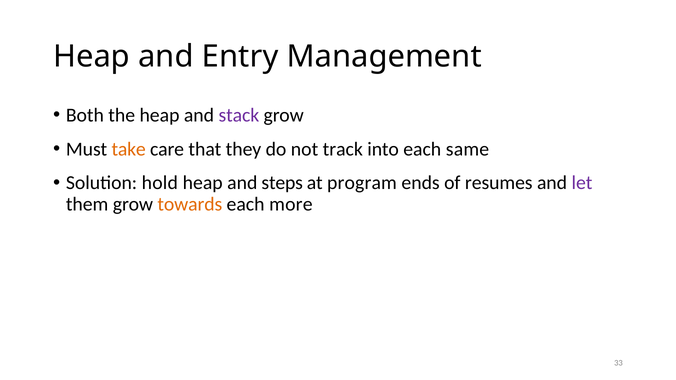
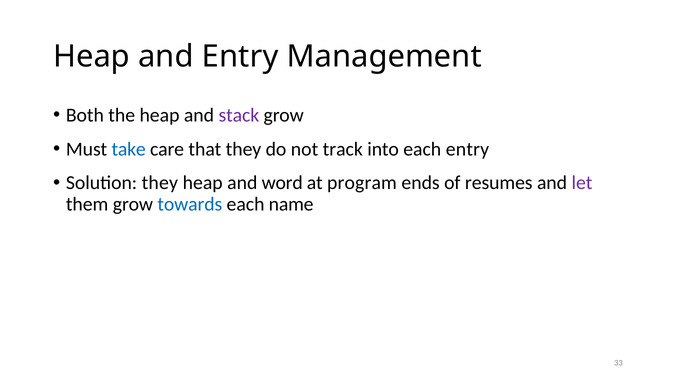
take colour: orange -> blue
each same: same -> entry
Solution hold: hold -> they
steps: steps -> word
towards colour: orange -> blue
more: more -> name
